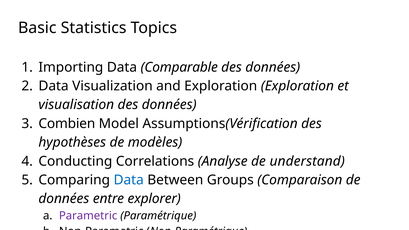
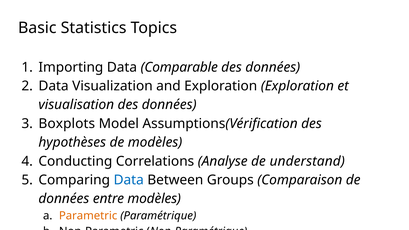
Combien: Combien -> Boxplots
entre explorer: explorer -> modèles
Parametric colour: purple -> orange
